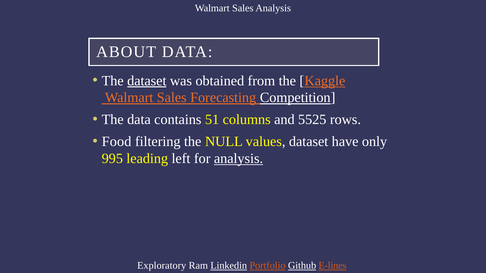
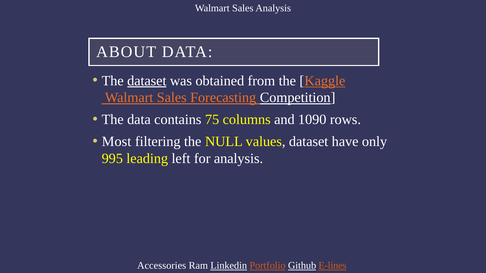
51: 51 -> 75
5525: 5525 -> 1090
Food: Food -> Most
analysis at (239, 159) underline: present -> none
Exploratory: Exploratory -> Accessories
